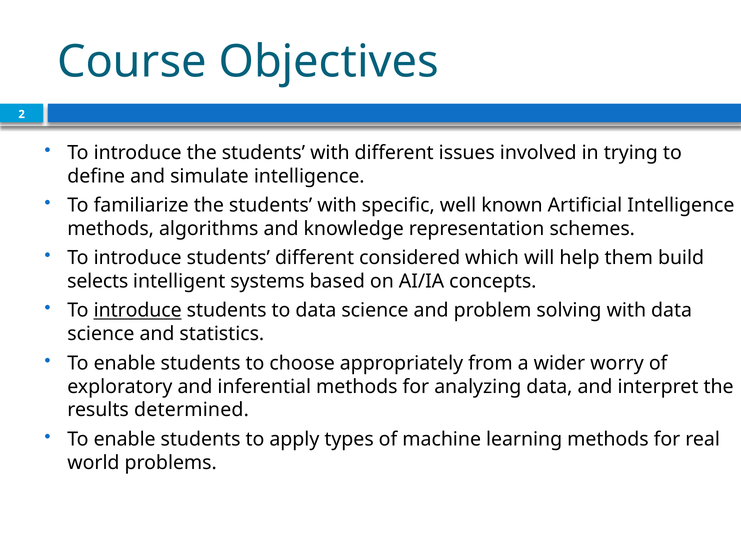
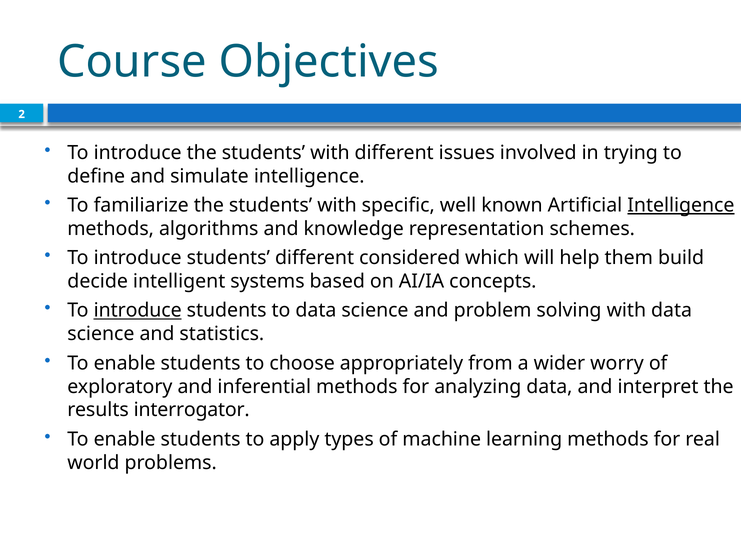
Intelligence at (681, 205) underline: none -> present
selects: selects -> decide
determined: determined -> interrogator
